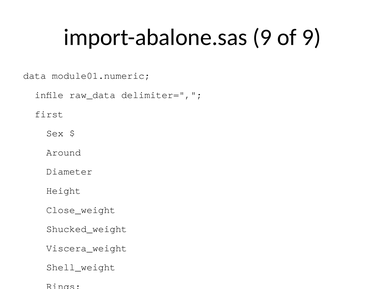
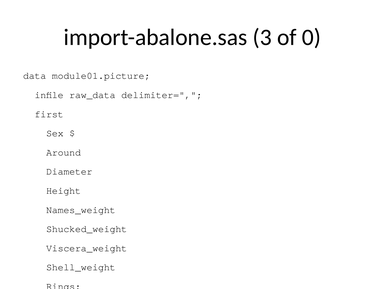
import-abalone.sas 9: 9 -> 3
of 9: 9 -> 0
module01.numeric: module01.numeric -> module01.picture
Close_weight: Close_weight -> Names_weight
